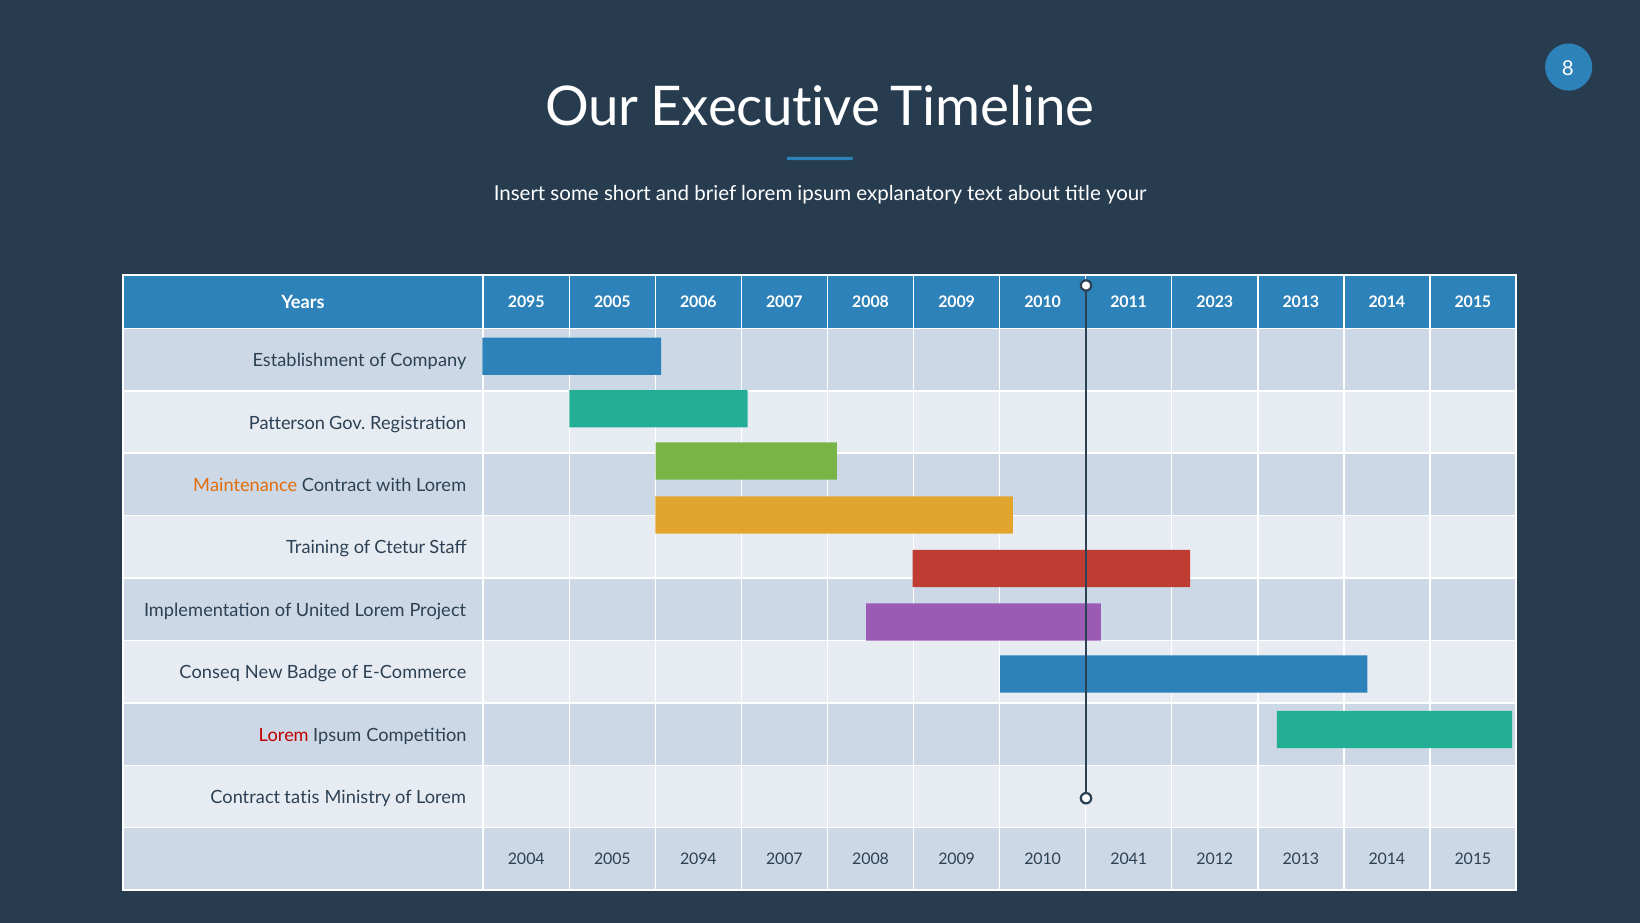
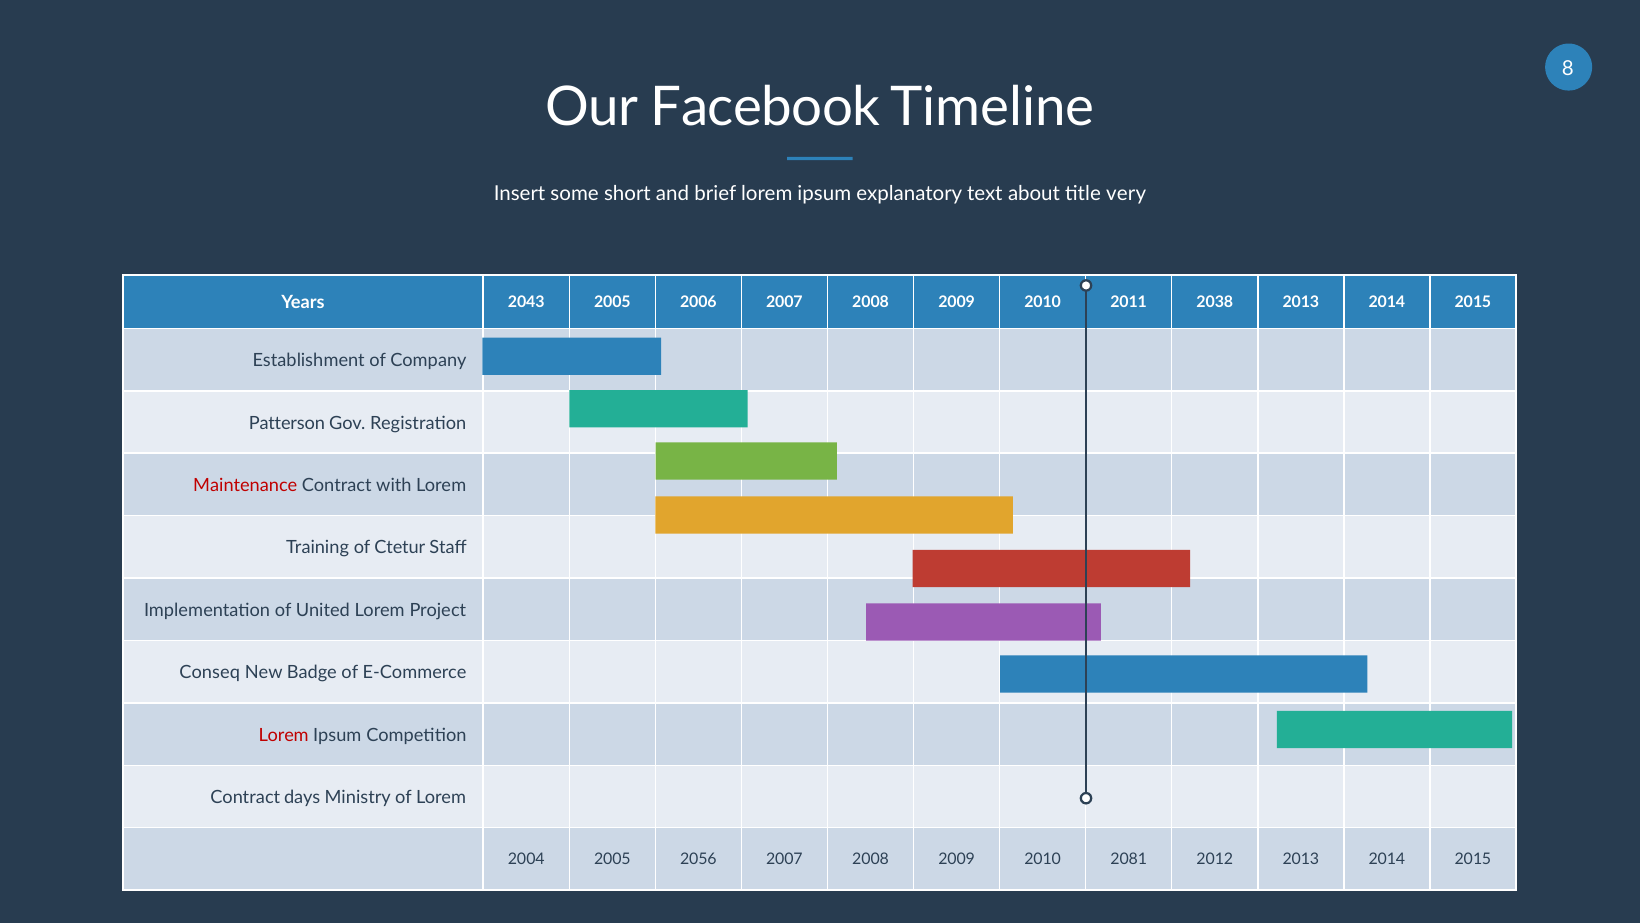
Executive: Executive -> Facebook
your: your -> very
2095: 2095 -> 2043
2023: 2023 -> 2038
Maintenance colour: orange -> red
tatis: tatis -> days
2094: 2094 -> 2056
2041: 2041 -> 2081
